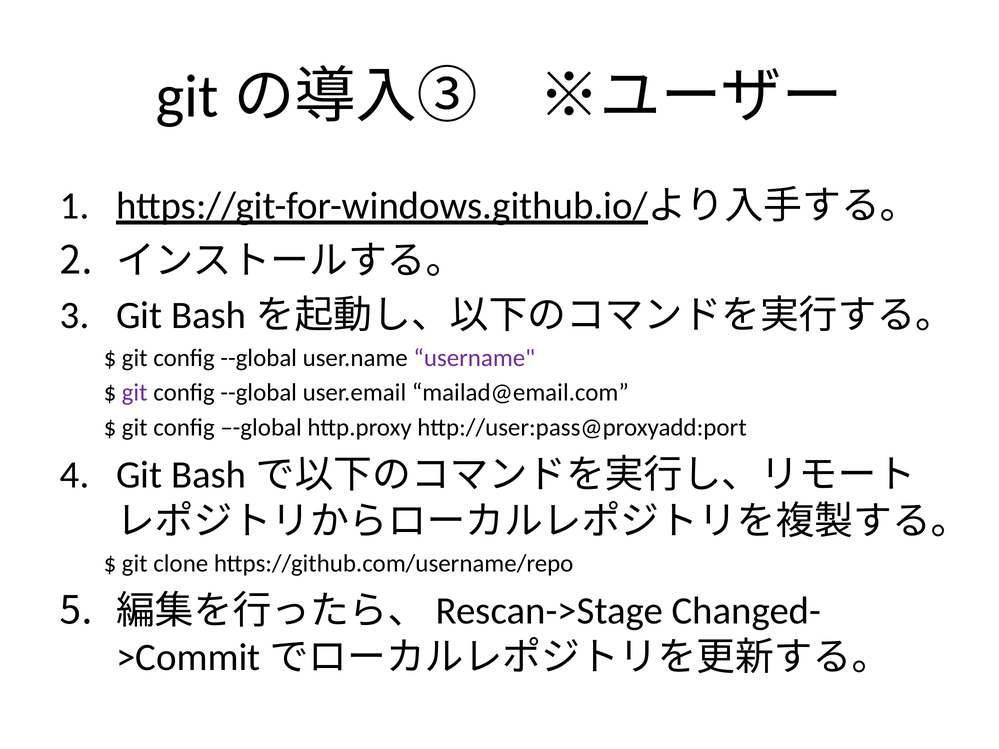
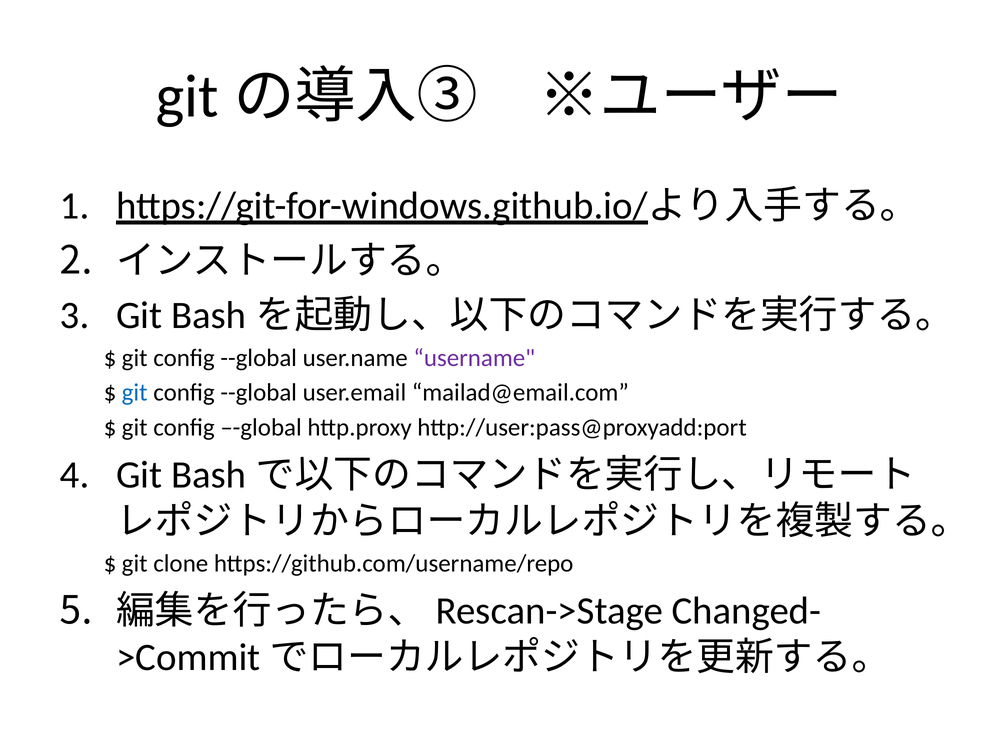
git at (135, 393) colour: purple -> blue
